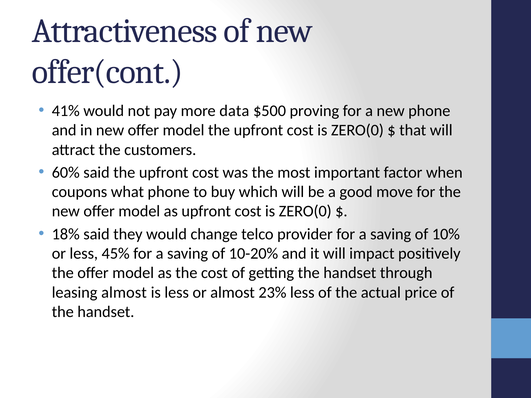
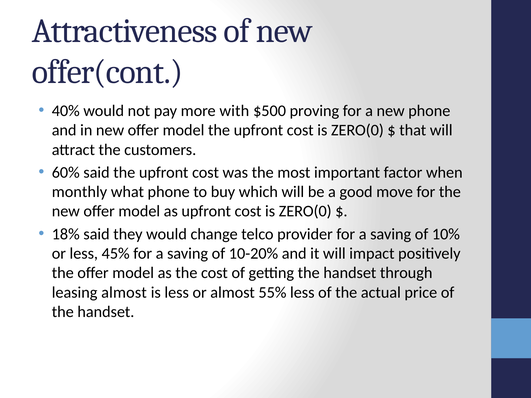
41%: 41% -> 40%
data: data -> with
coupons: coupons -> monthly
23%: 23% -> 55%
